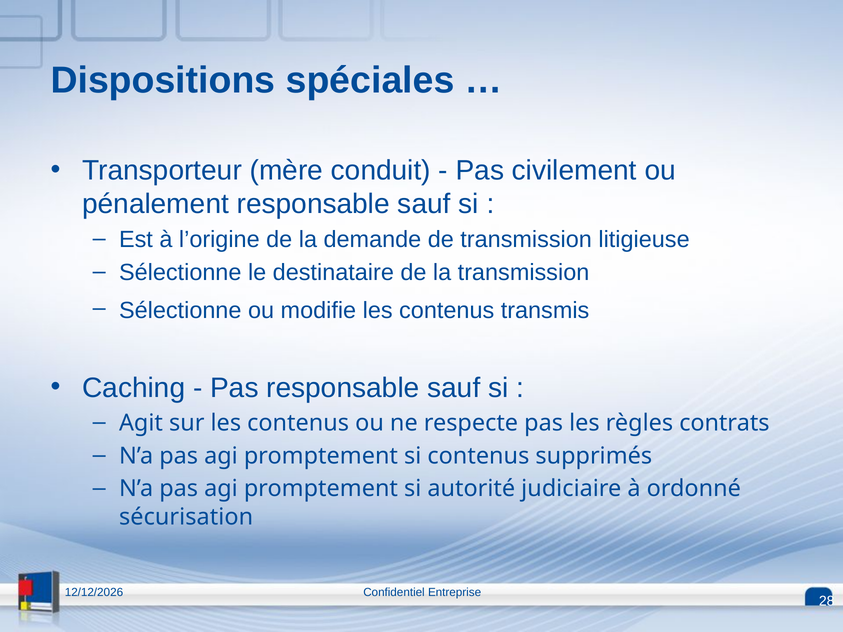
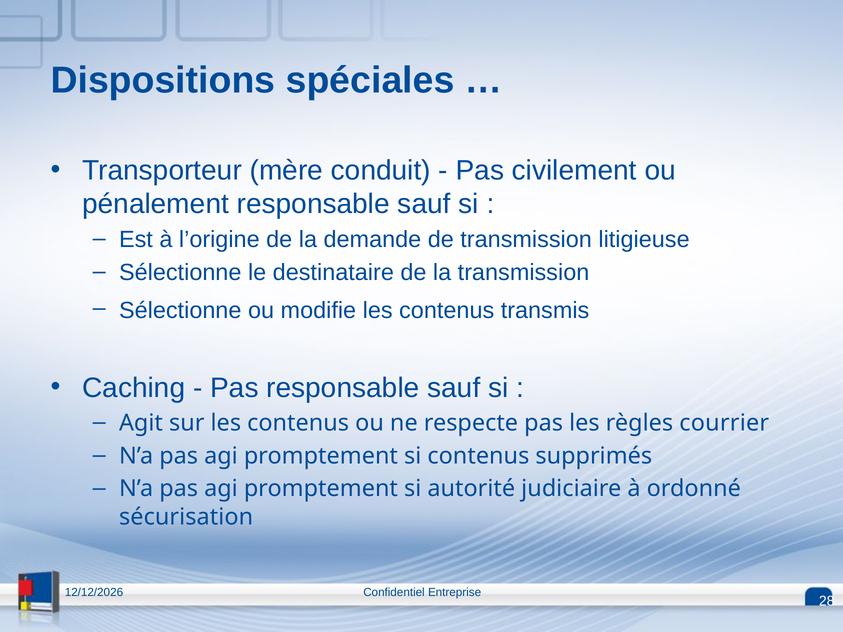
contrats: contrats -> courrier
